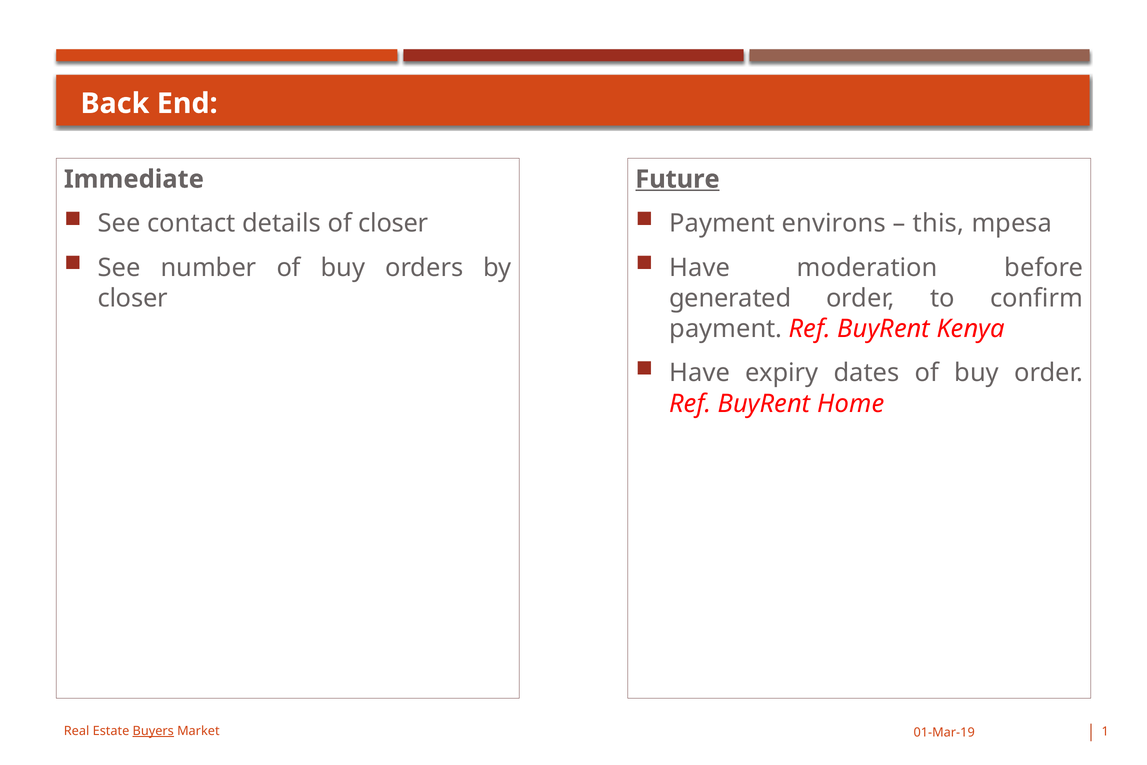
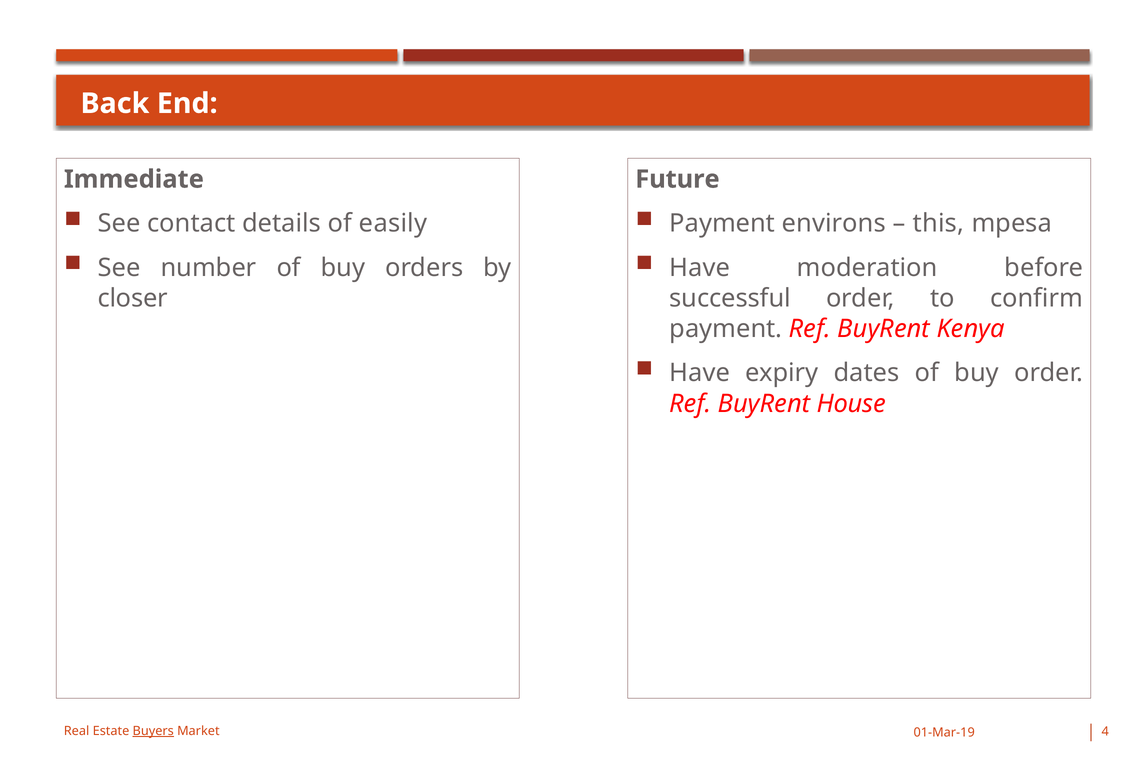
Future underline: present -> none
of closer: closer -> easily
generated: generated -> successful
Home: Home -> House
1: 1 -> 4
